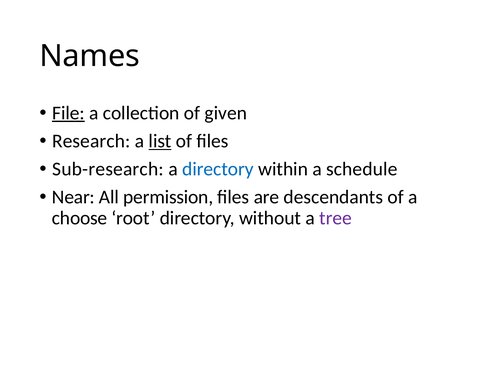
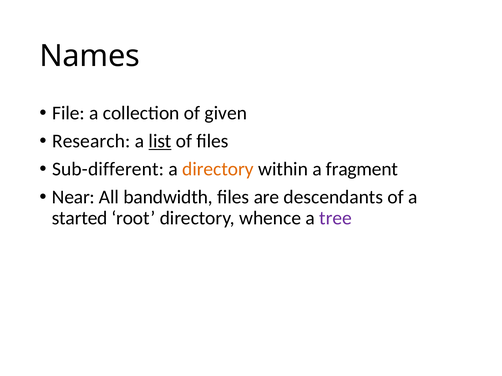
File underline: present -> none
Sub-research: Sub-research -> Sub-different
directory at (218, 169) colour: blue -> orange
schedule: schedule -> fragment
permission: permission -> bandwidth
choose: choose -> started
without: without -> whence
